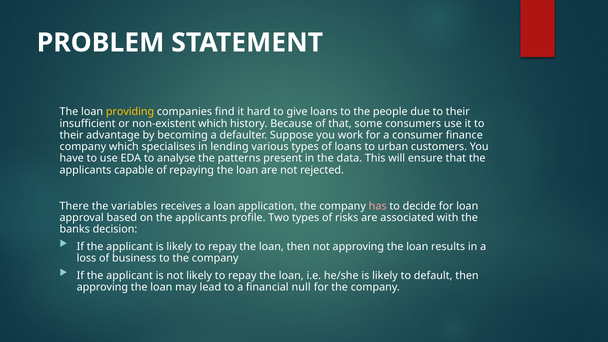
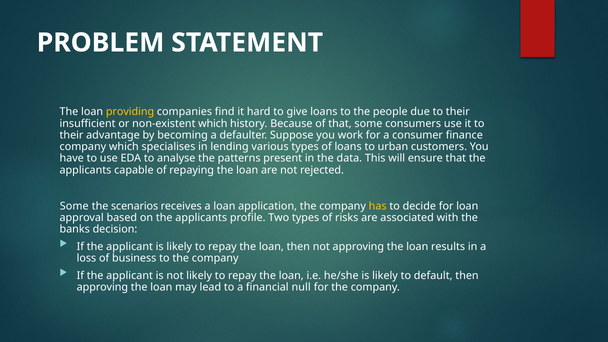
There at (74, 206): There -> Some
variables: variables -> scenarios
has colour: pink -> yellow
